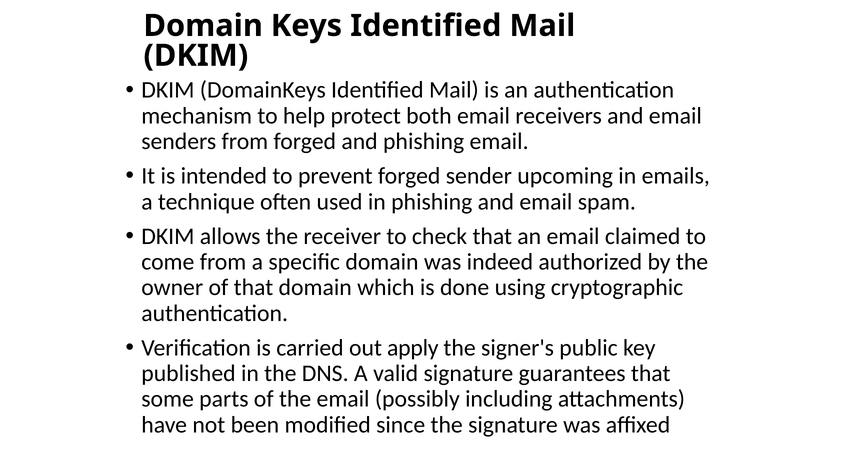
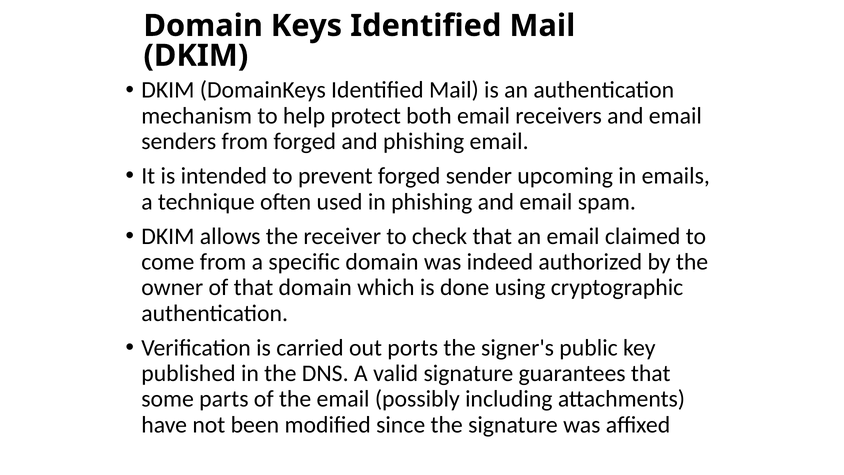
apply: apply -> ports
